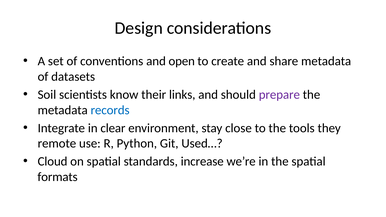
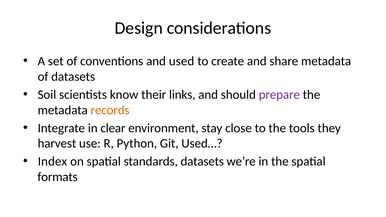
open: open -> used
records colour: blue -> orange
remote: remote -> harvest
Cloud: Cloud -> Index
standards increase: increase -> datasets
